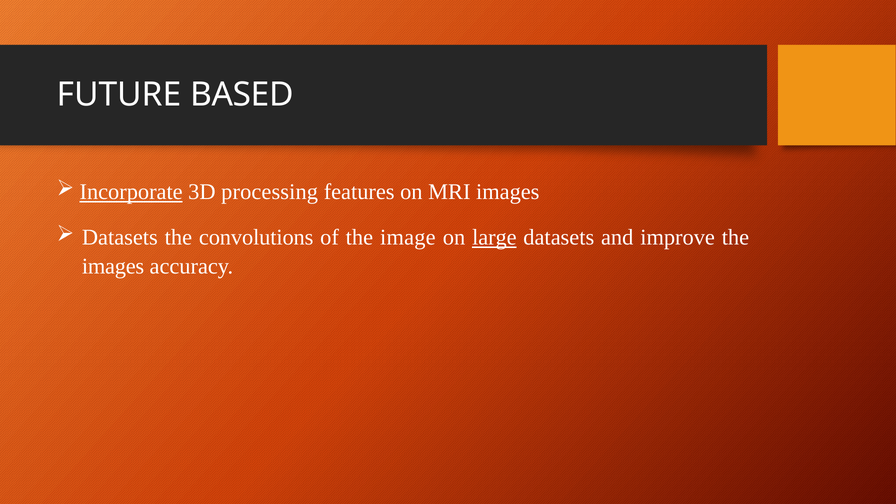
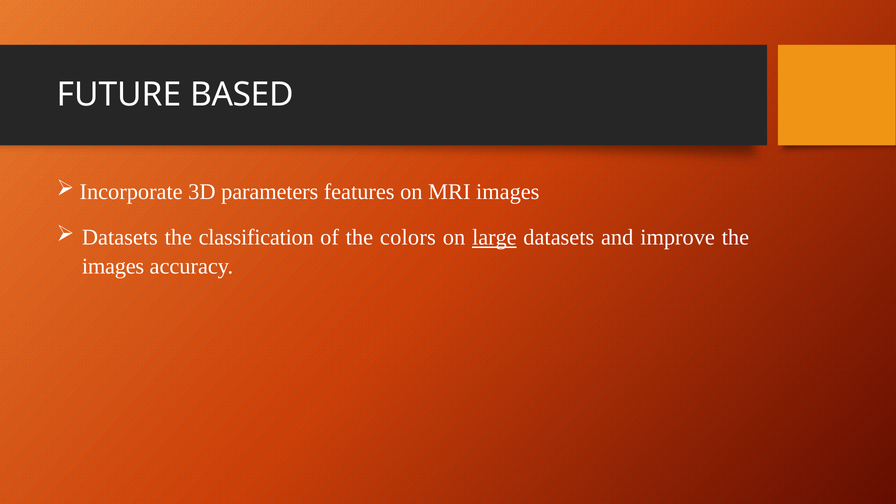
Incorporate underline: present -> none
processing: processing -> parameters
convolutions: convolutions -> classification
image: image -> colors
